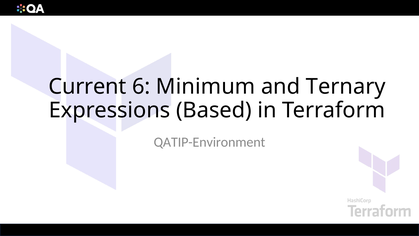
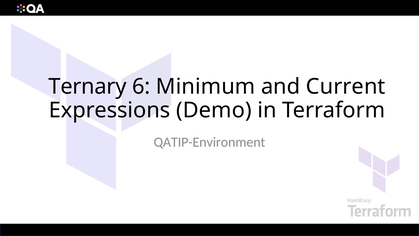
Current: Current -> Ternary
Ternary: Ternary -> Current
Based: Based -> Demo
